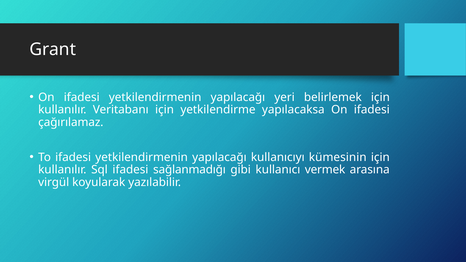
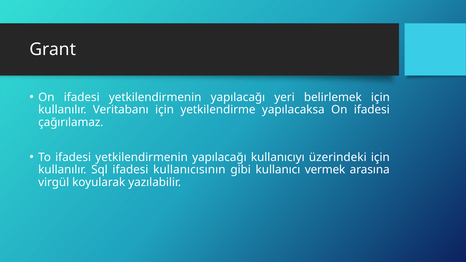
kümesinin: kümesinin -> üzerindeki
sağlanmadığı: sağlanmadığı -> kullanıcısının
